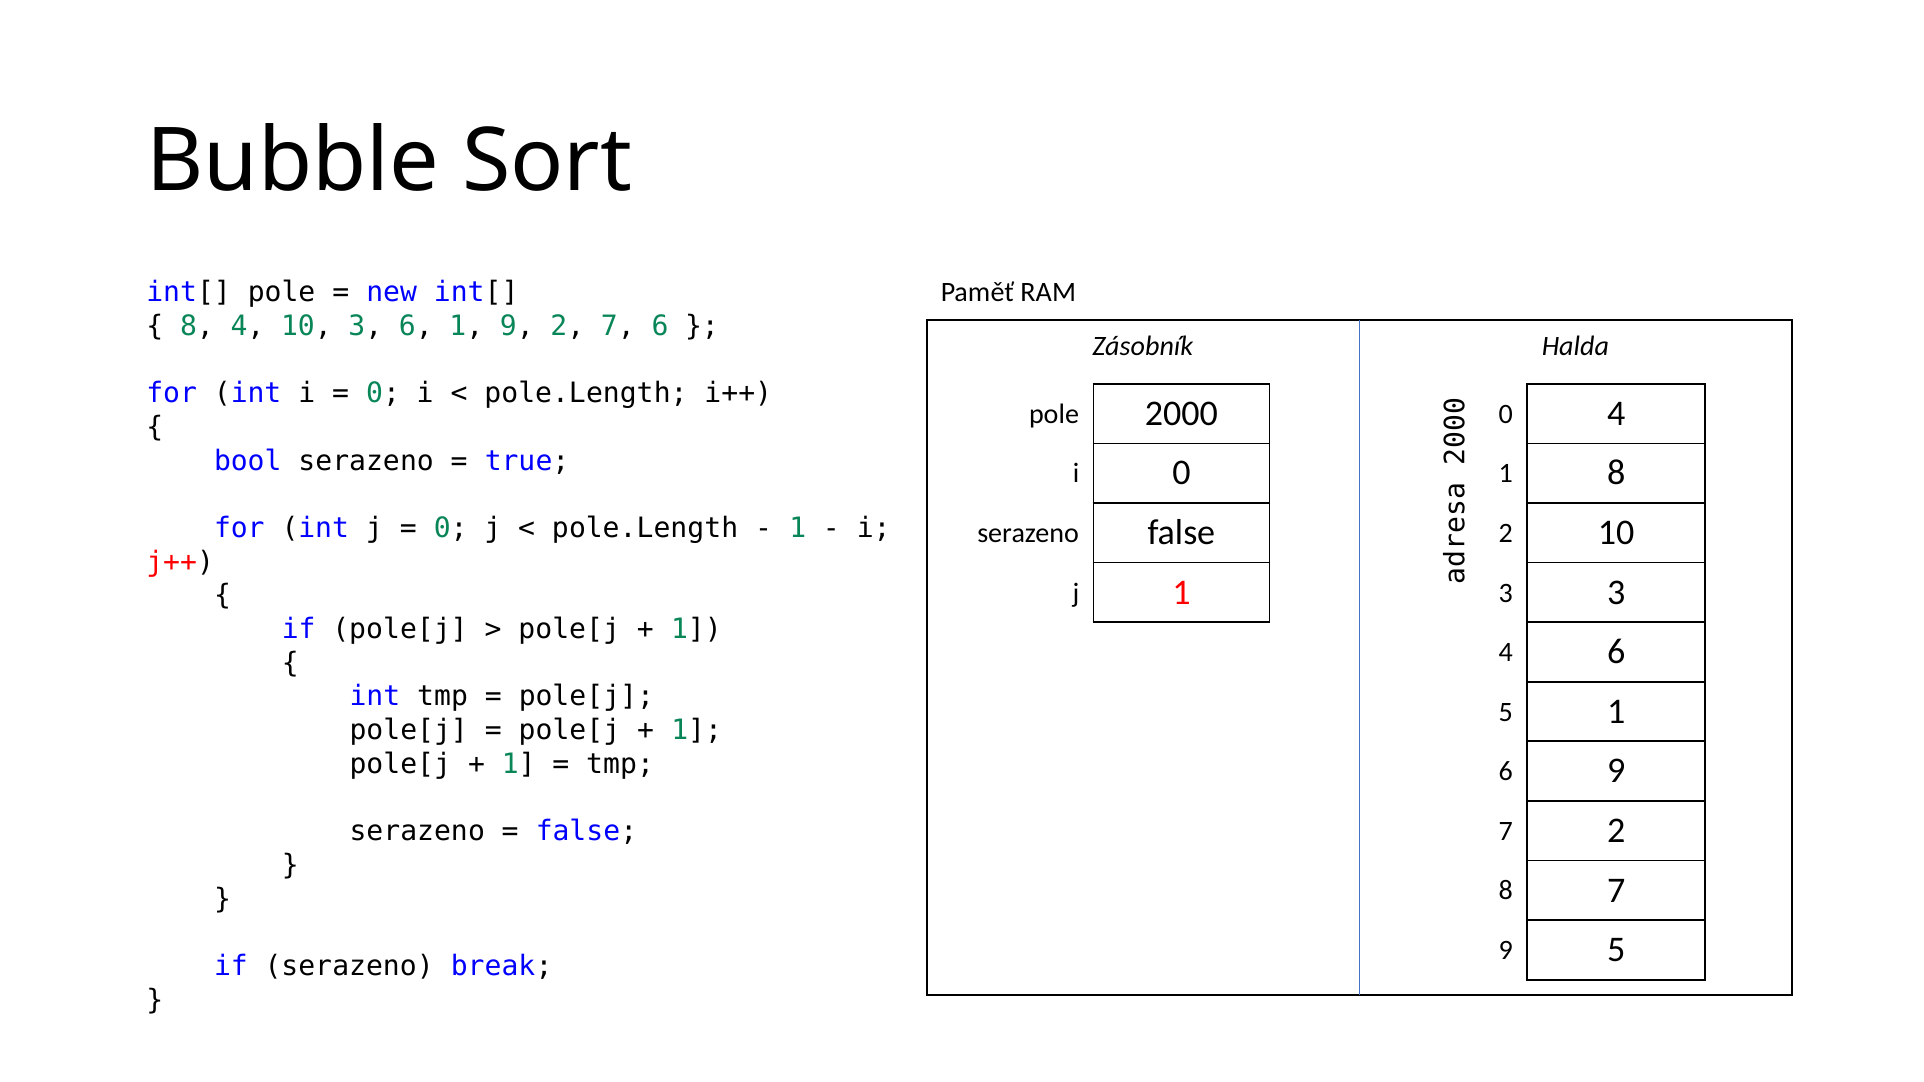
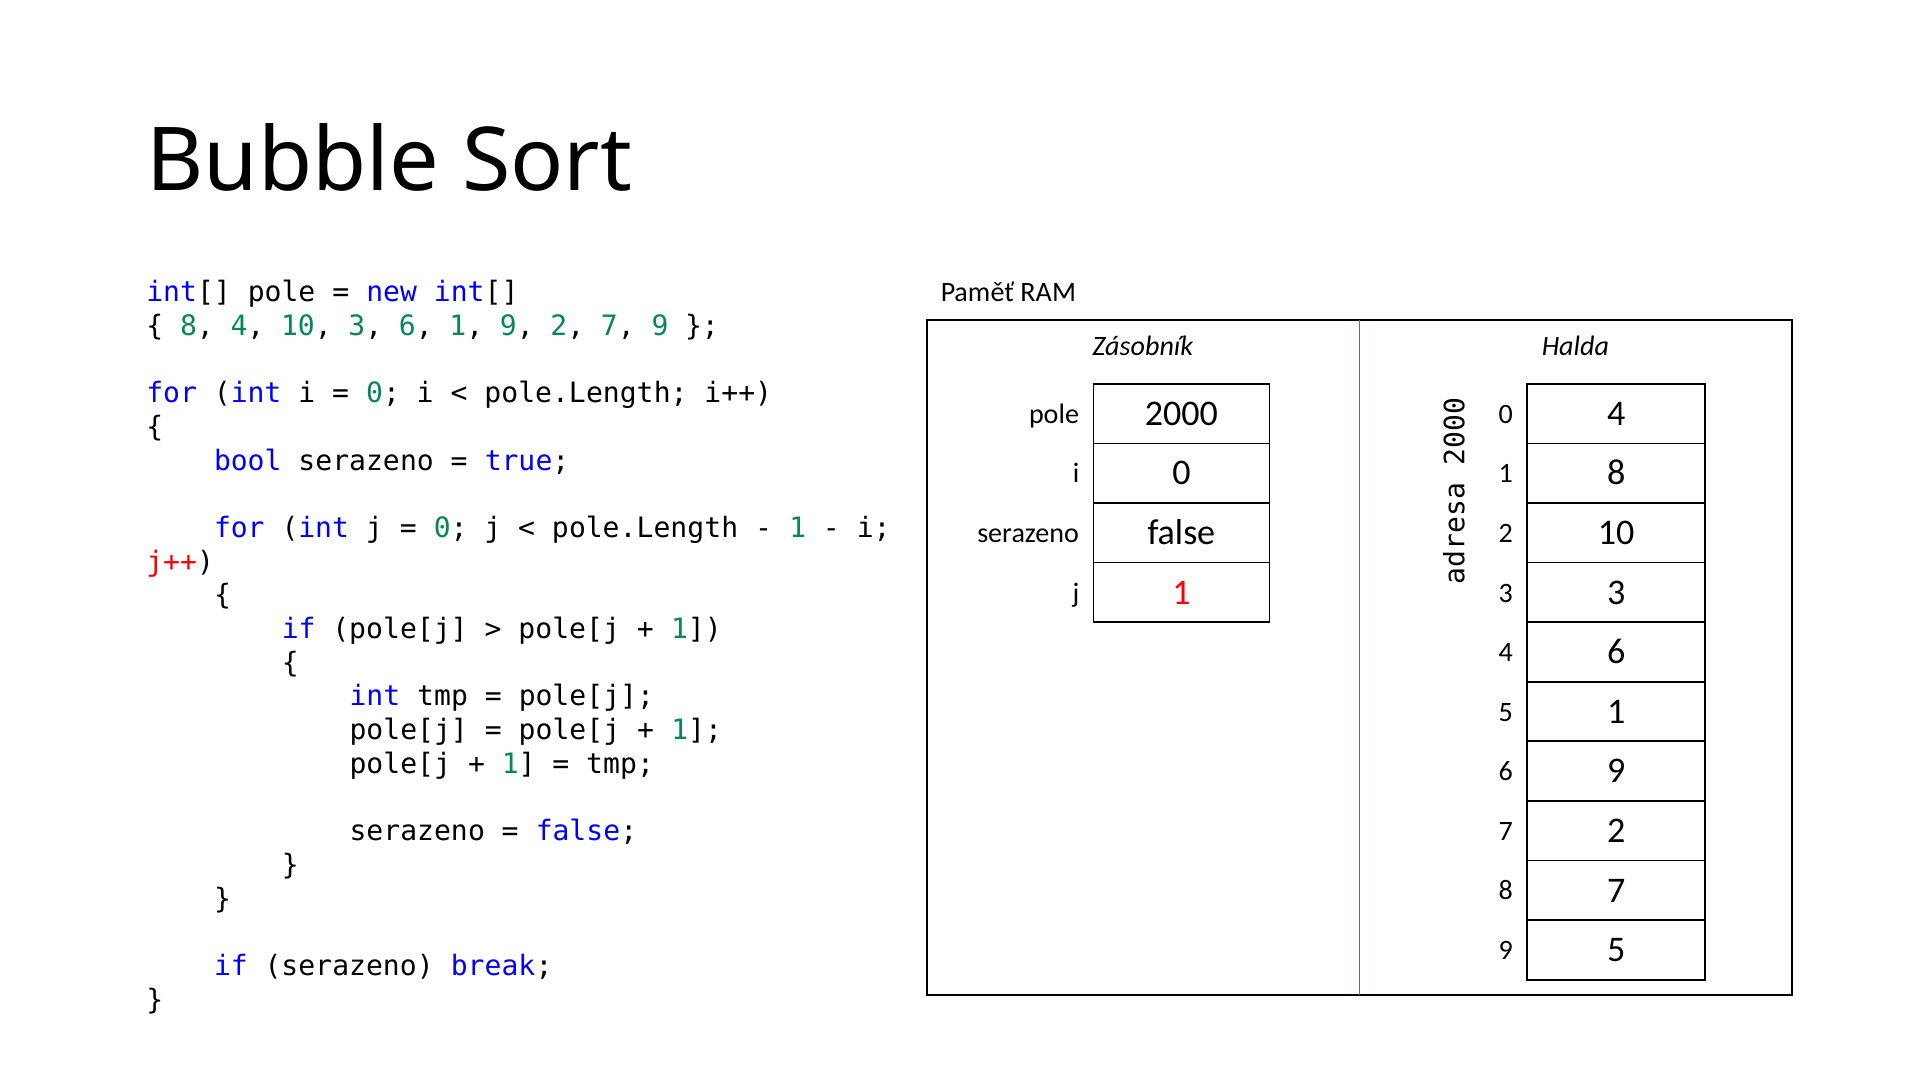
2 7 6: 6 -> 9
